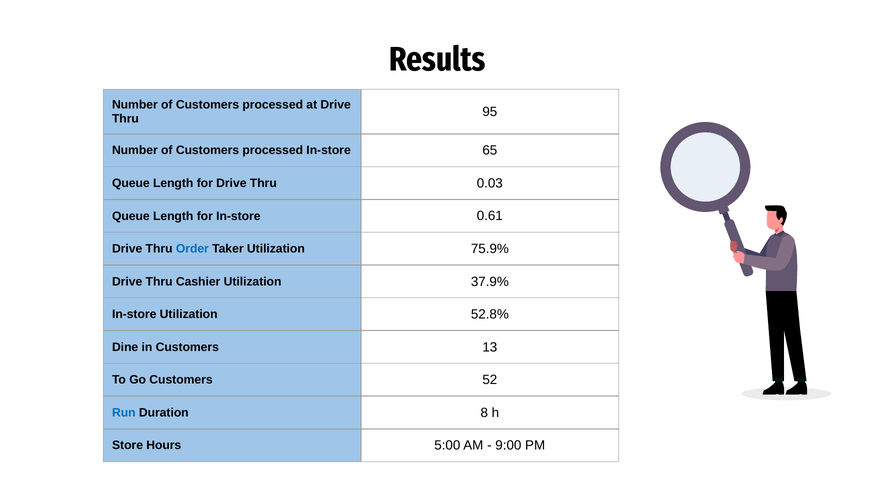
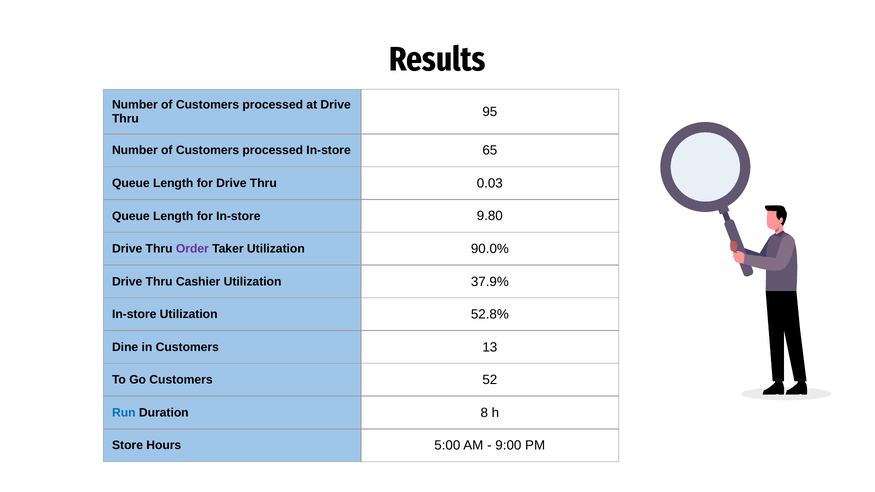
0.61: 0.61 -> 9.80
Order colour: blue -> purple
75.9%: 75.9% -> 90.0%
